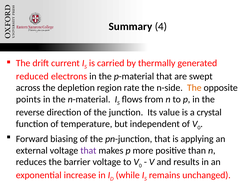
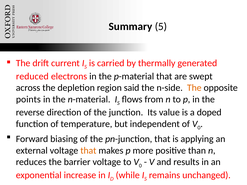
4: 4 -> 5
rate: rate -> said
crystal: crystal -> doped
that at (88, 151) colour: purple -> orange
